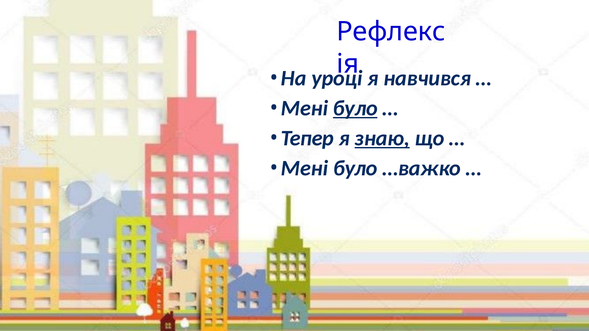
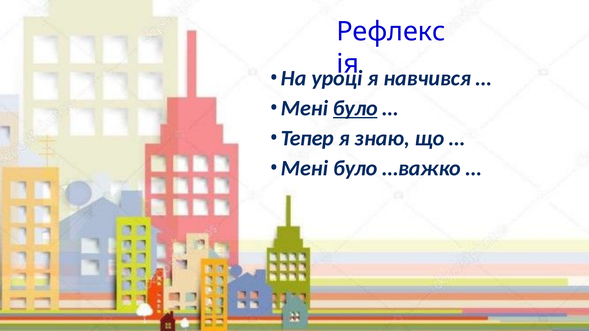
знаю underline: present -> none
